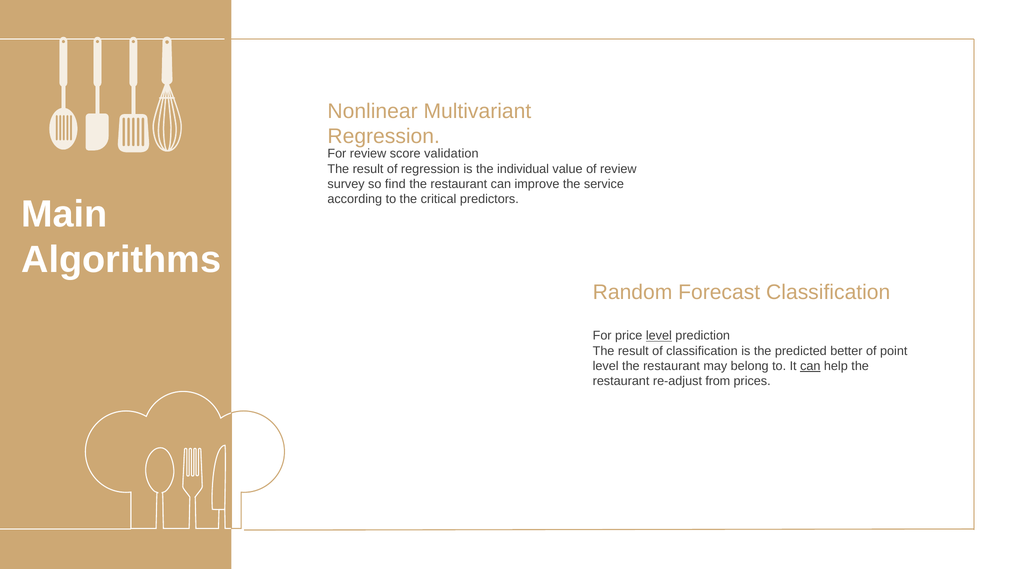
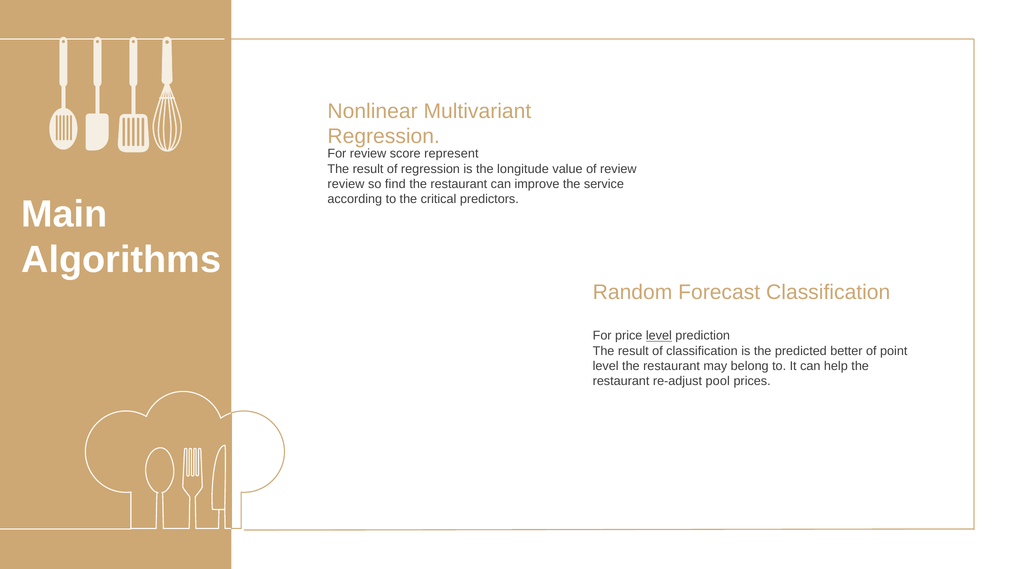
validation: validation -> represent
individual: individual -> longitude
survey at (346, 184): survey -> review
can at (810, 366) underline: present -> none
from: from -> pool
